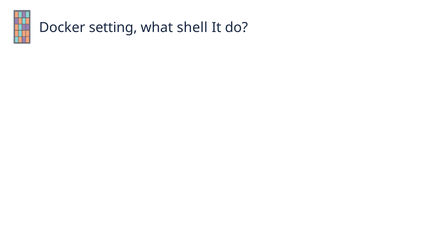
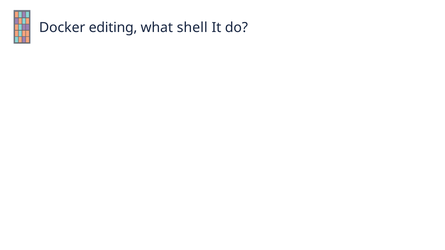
setting: setting -> editing
